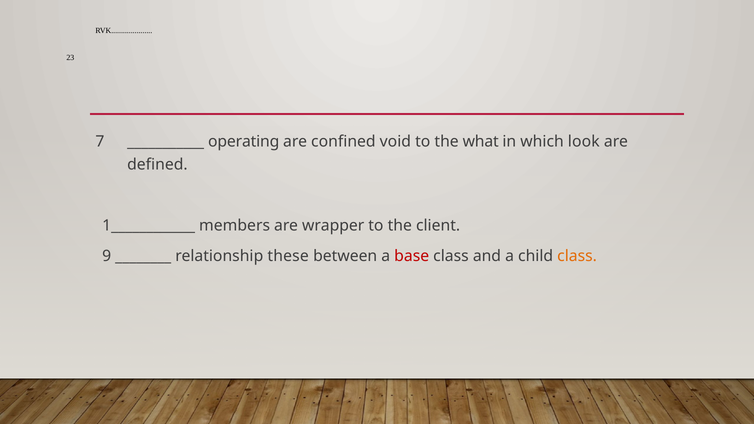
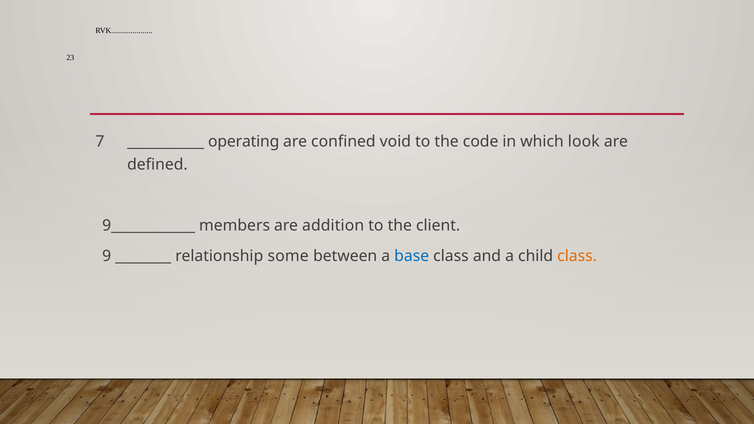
what: what -> code
1____________: 1____________ -> 9____________
wrapper: wrapper -> addition
these: these -> some
base colour: red -> blue
